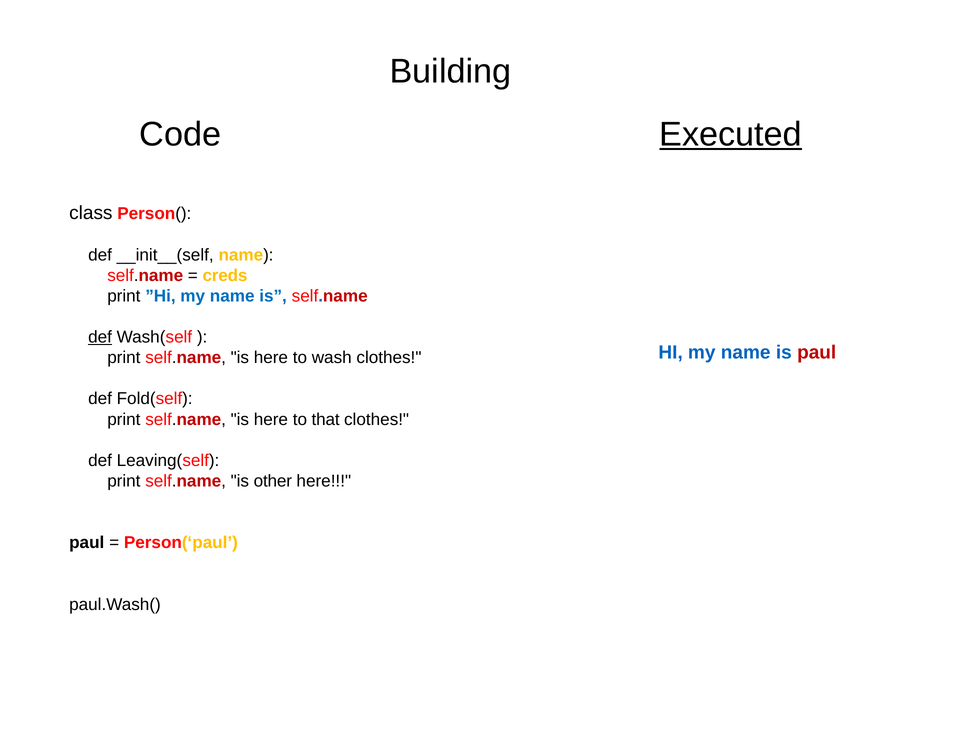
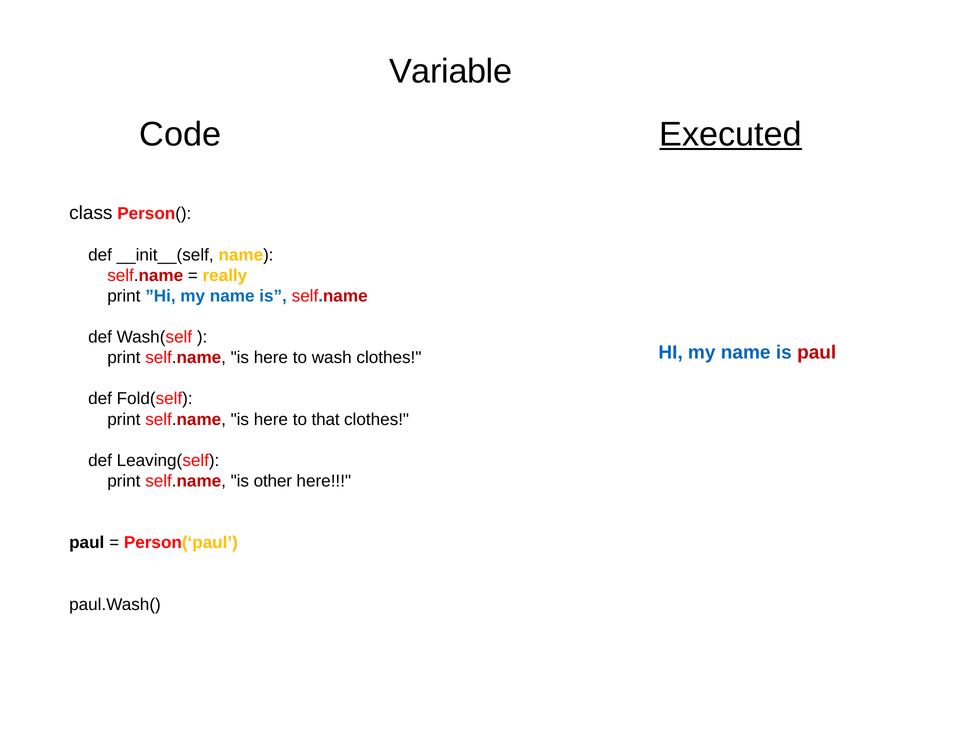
Building: Building -> Variable
creds: creds -> really
def at (100, 337) underline: present -> none
